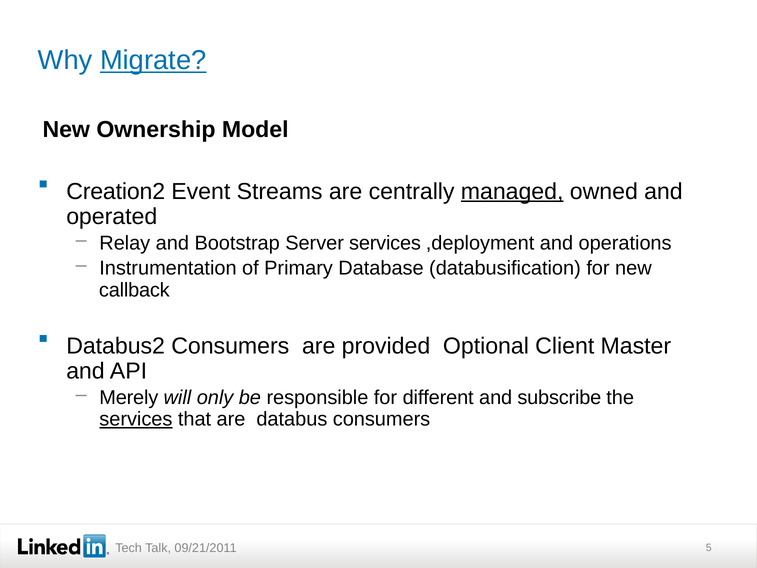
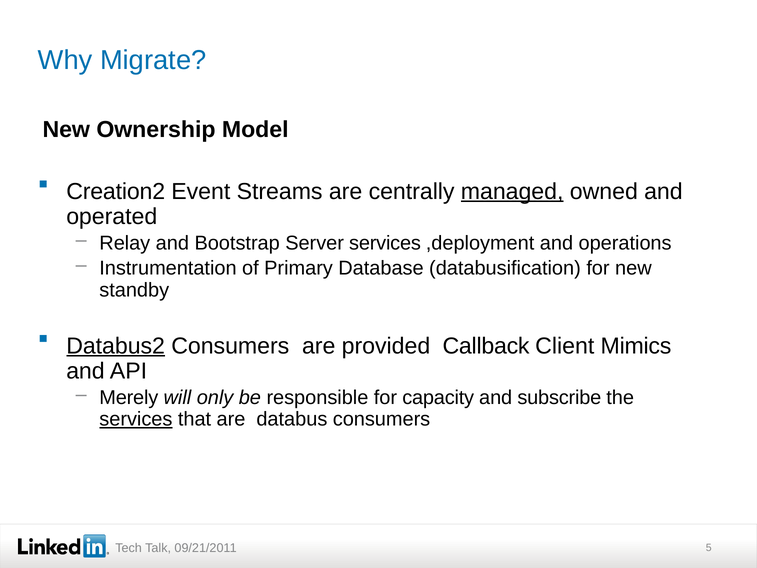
Migrate underline: present -> none
callback: callback -> standby
Databus2 underline: none -> present
Optional: Optional -> Callback
Master: Master -> Mimics
different: different -> capacity
